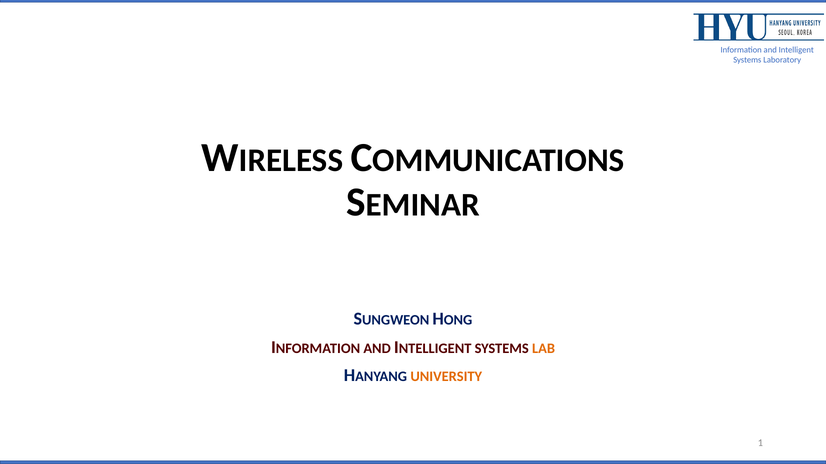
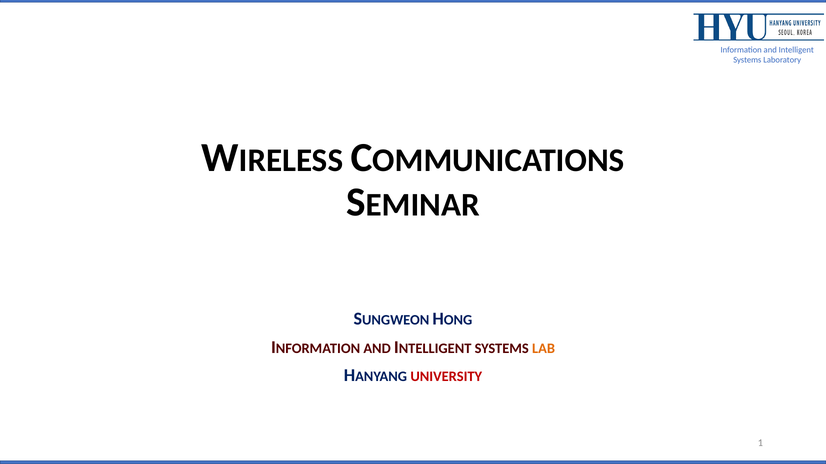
UNIVERSITY colour: orange -> red
